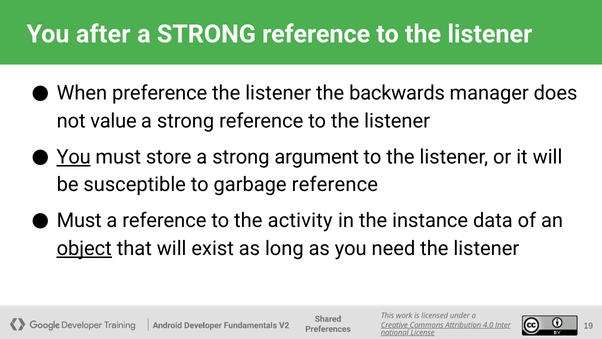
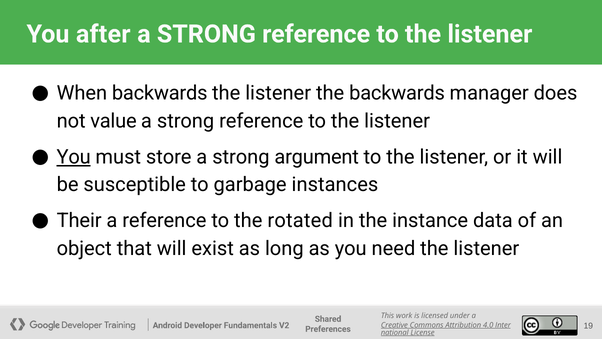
When preference: preference -> backwards
garbage reference: reference -> instances
Must at (79, 221): Must -> Their
activity: activity -> rotated
object underline: present -> none
